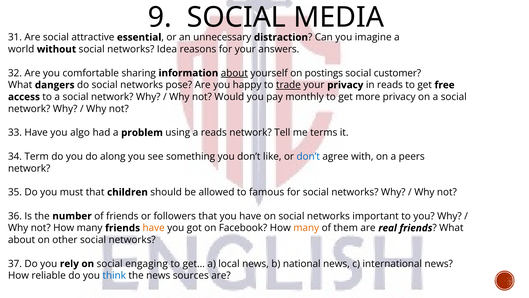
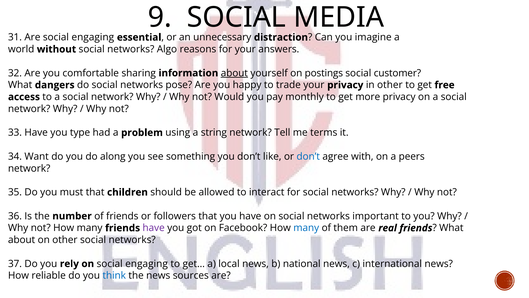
Are social attractive: attractive -> engaging
Idea: Idea -> Algo
trade underline: present -> none
in reads: reads -> other
algo: algo -> type
a reads: reads -> string
Term: Term -> Want
famous: famous -> interact
have at (154, 228) colour: orange -> purple
many at (306, 228) colour: orange -> blue
